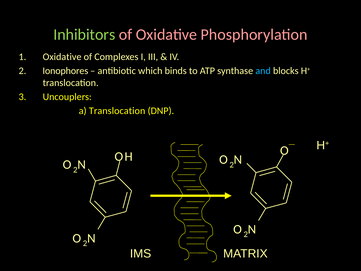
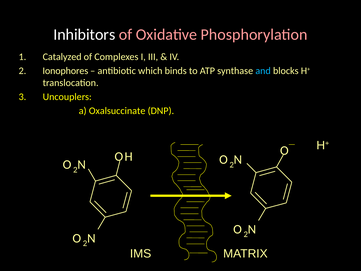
Inhibitors colour: light green -> white
Oxidative at (62, 57): Oxidative -> Catalyzed
a Translocation: Translocation -> Oxalsuccinate
